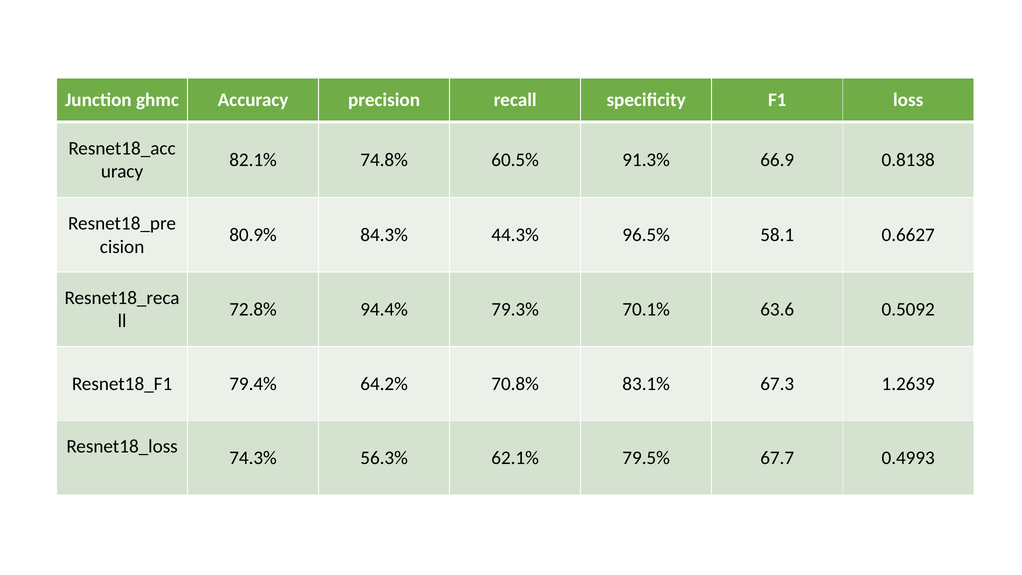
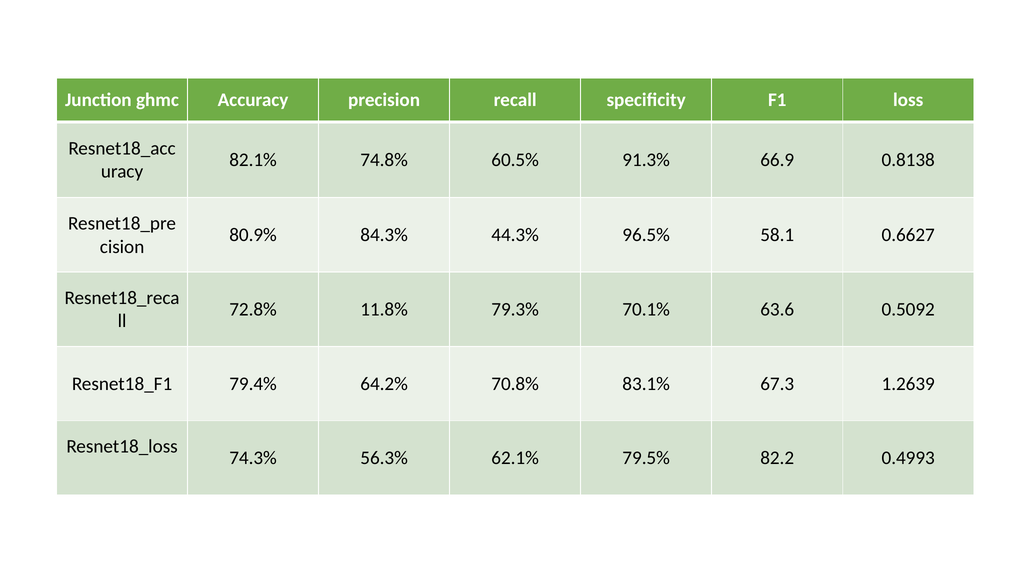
94.4%: 94.4% -> 11.8%
67.7: 67.7 -> 82.2
